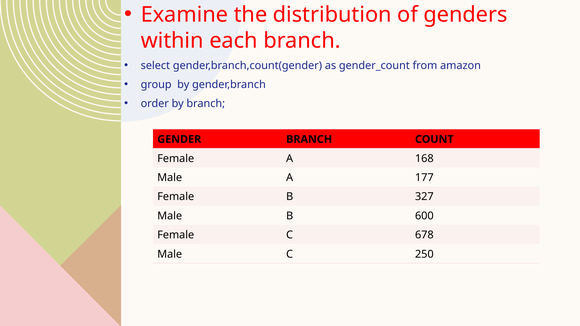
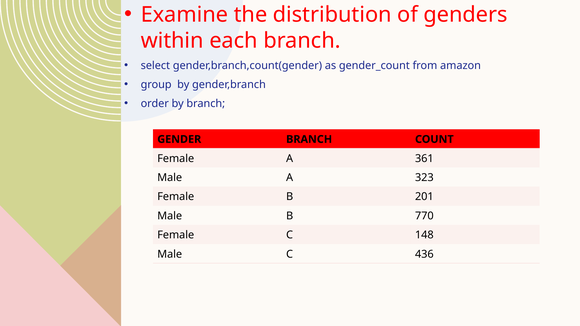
168: 168 -> 361
177: 177 -> 323
327: 327 -> 201
600: 600 -> 770
678: 678 -> 148
250: 250 -> 436
